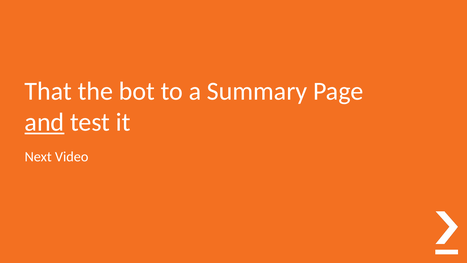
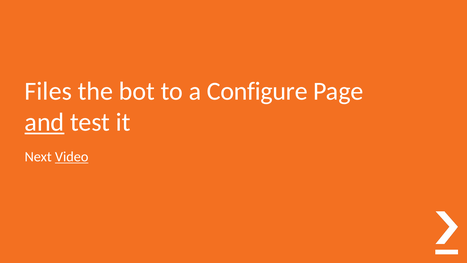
That: That -> Files
Summary: Summary -> Configure
Video underline: none -> present
